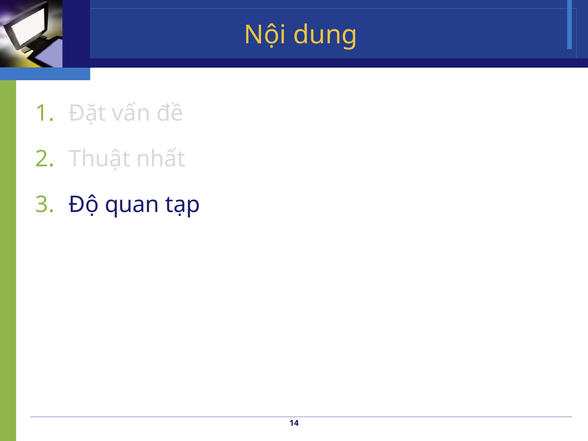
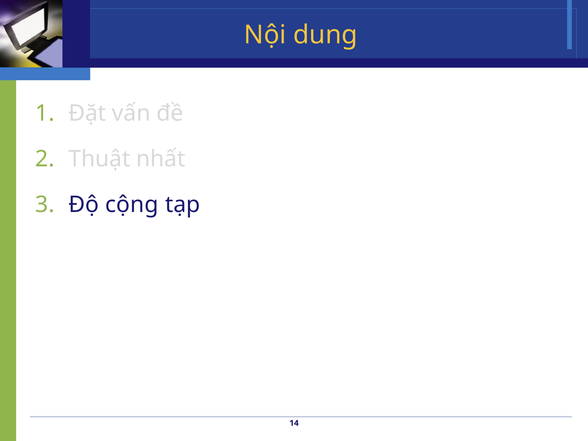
quan: quan -> cộng
